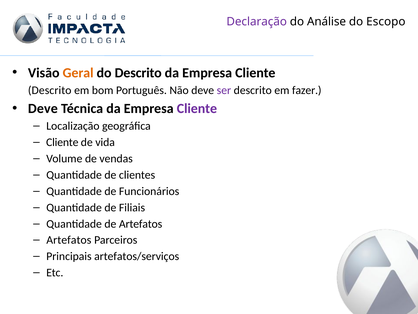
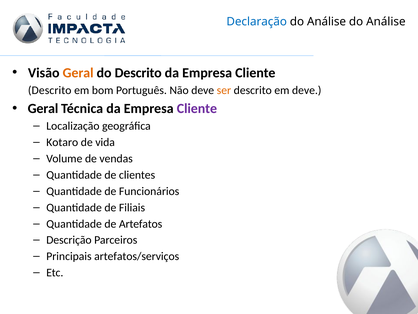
Declaração colour: purple -> blue
Escopo at (386, 22): Escopo -> Análise
ser colour: purple -> orange
em fazer: fazer -> deve
Deve at (43, 108): Deve -> Geral
Cliente at (62, 142): Cliente -> Kotaro
Artefatos at (69, 240): Artefatos -> Descrição
